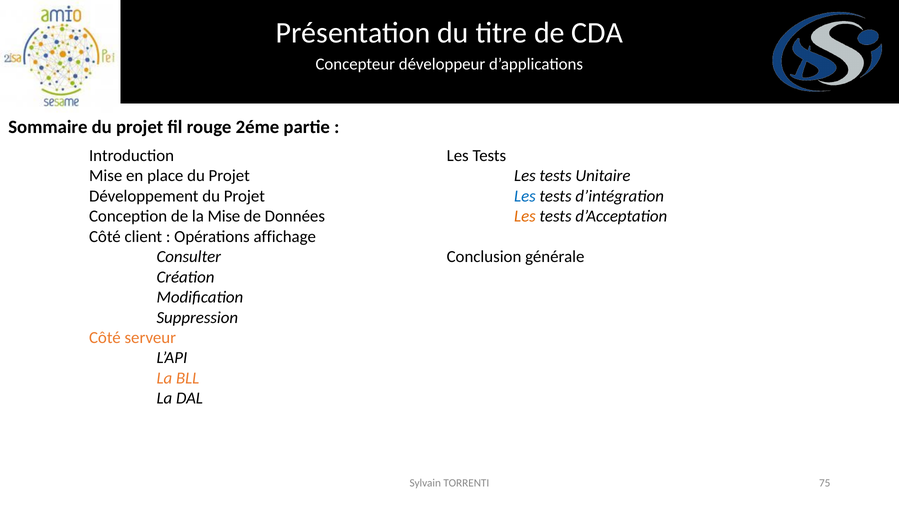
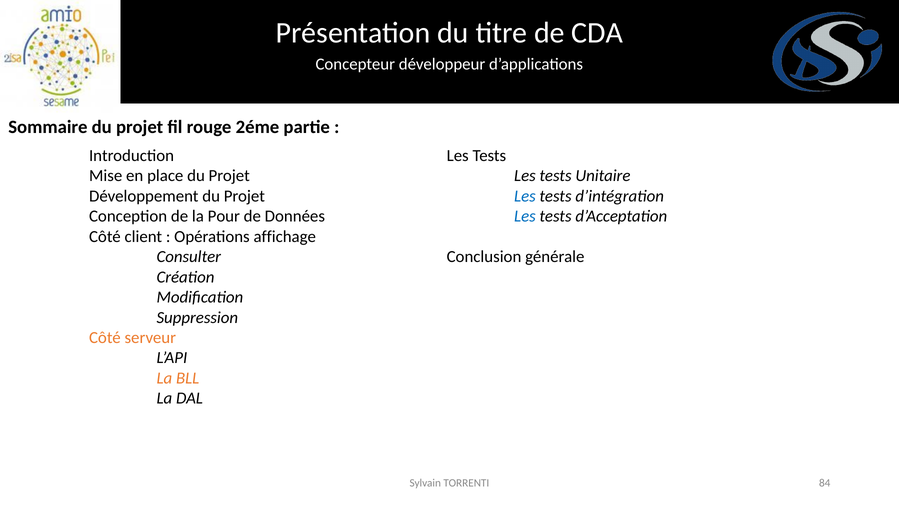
la Mise: Mise -> Pour
Les at (525, 216) colour: orange -> blue
75: 75 -> 84
